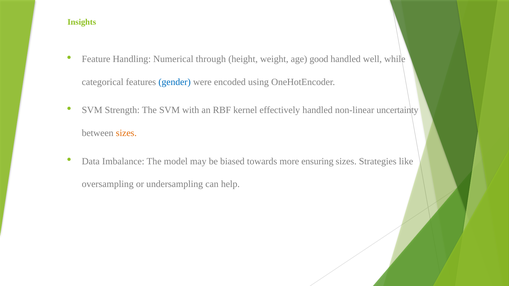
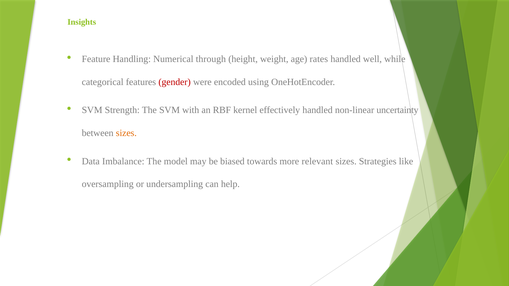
good: good -> rates
gender colour: blue -> red
ensuring: ensuring -> relevant
